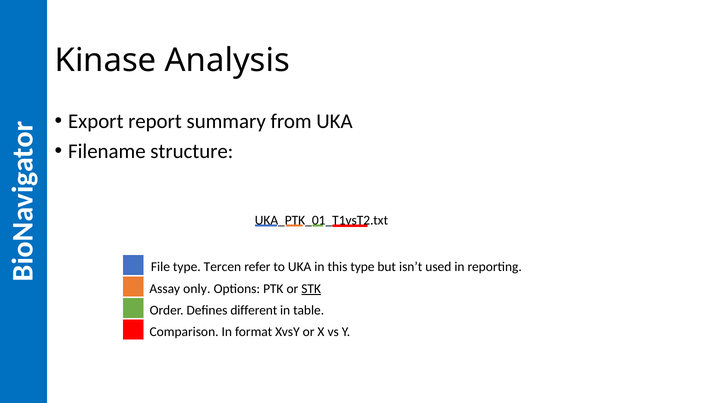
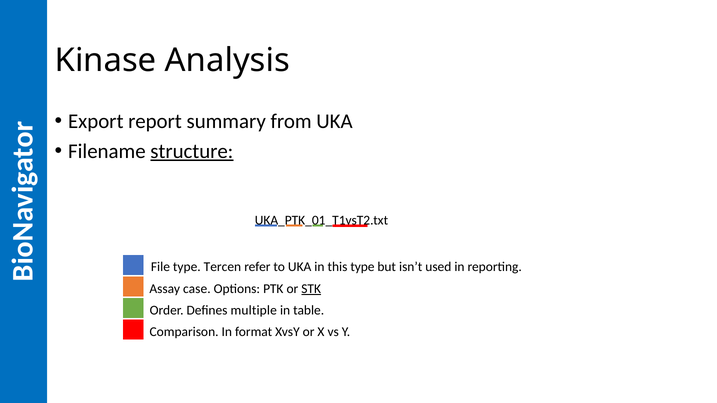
structure underline: none -> present
only: only -> case
different: different -> multiple
